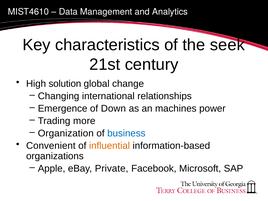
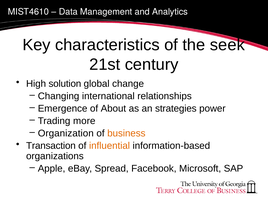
Down: Down -> About
machines: machines -> strategies
business colour: blue -> orange
Convenient: Convenient -> Transaction
Private: Private -> Spread
